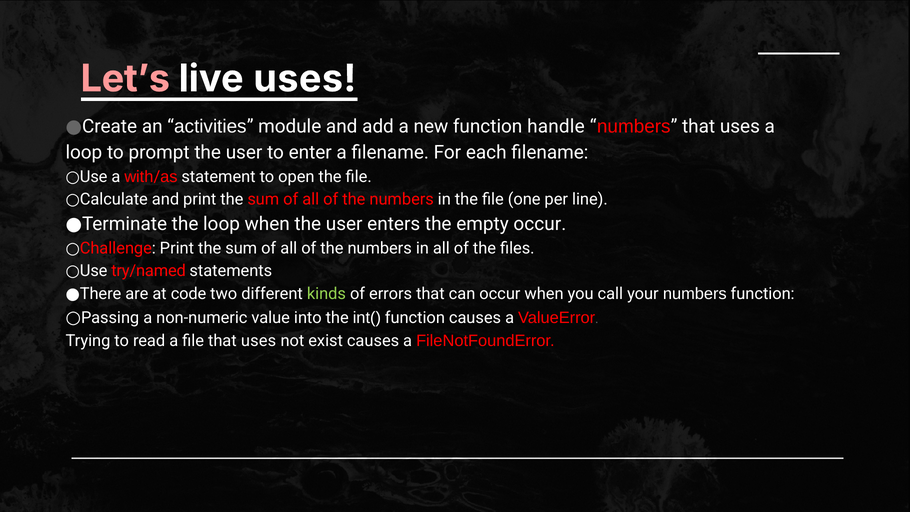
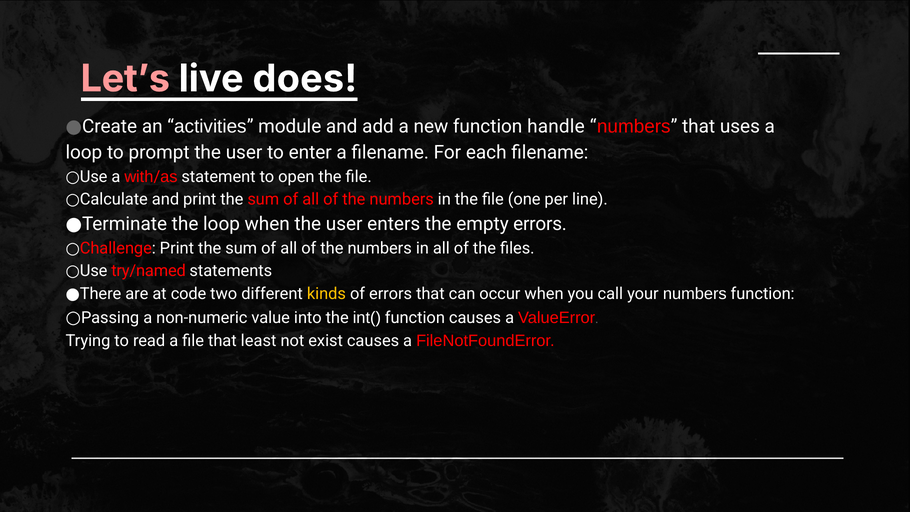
live uses: uses -> does
empty occur: occur -> errors
kinds colour: light green -> yellow
file that uses: uses -> least
